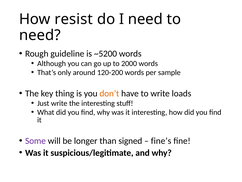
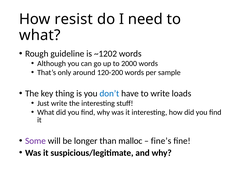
need at (40, 35): need -> what
~5200: ~5200 -> ~1202
don’t colour: orange -> blue
signed: signed -> malloc
